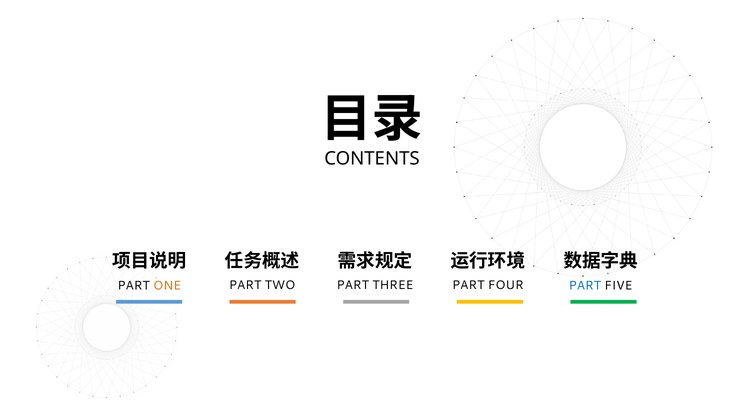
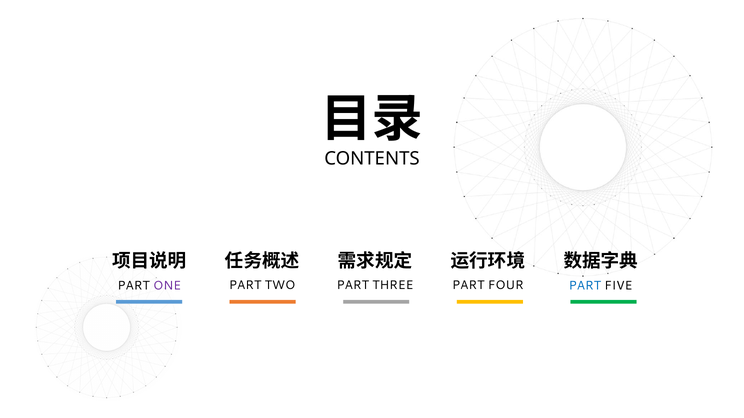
ONE colour: orange -> purple
